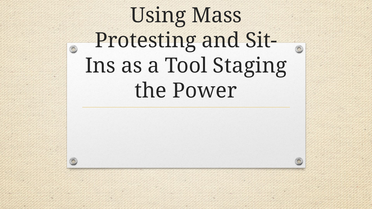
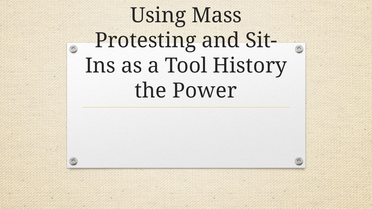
Staging: Staging -> History
